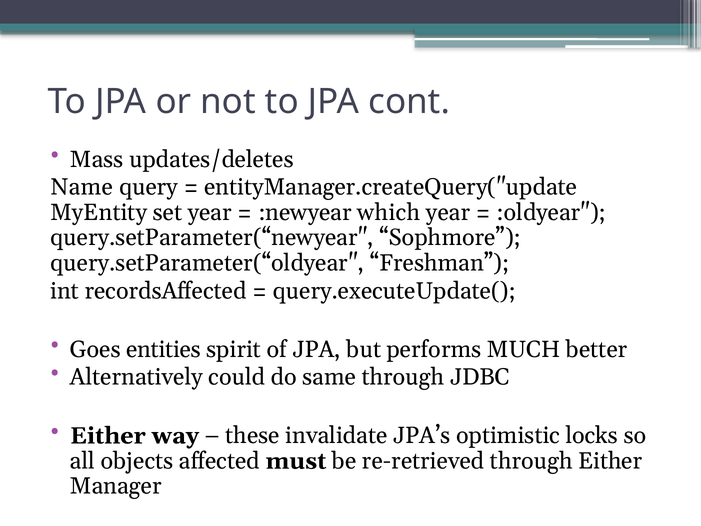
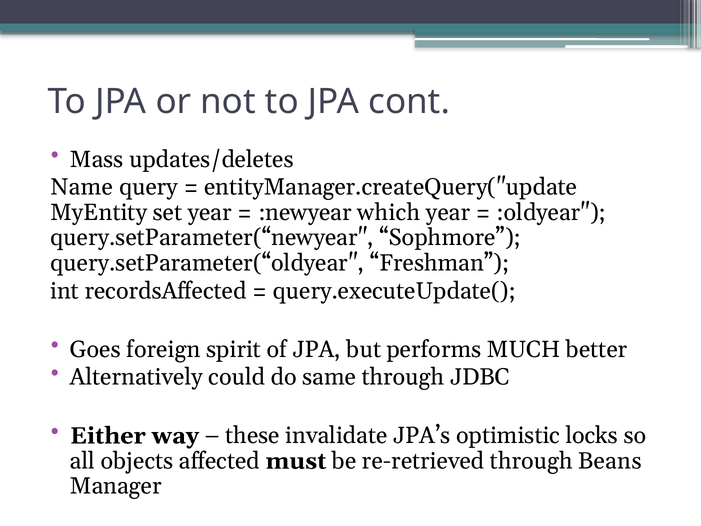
entities: entities -> foreign
through Either: Either -> Beans
